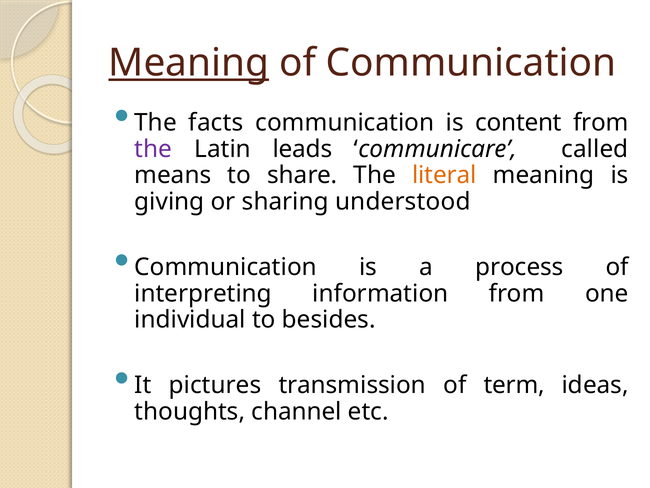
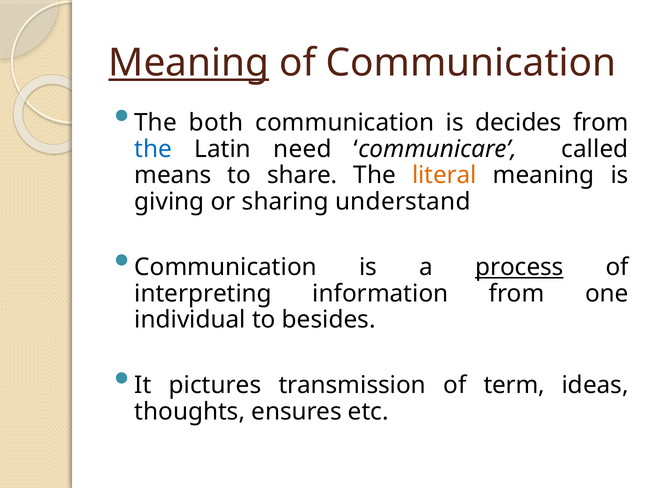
facts: facts -> both
content: content -> decides
the at (153, 149) colour: purple -> blue
leads: leads -> need
understood: understood -> understand
process underline: none -> present
channel: channel -> ensures
